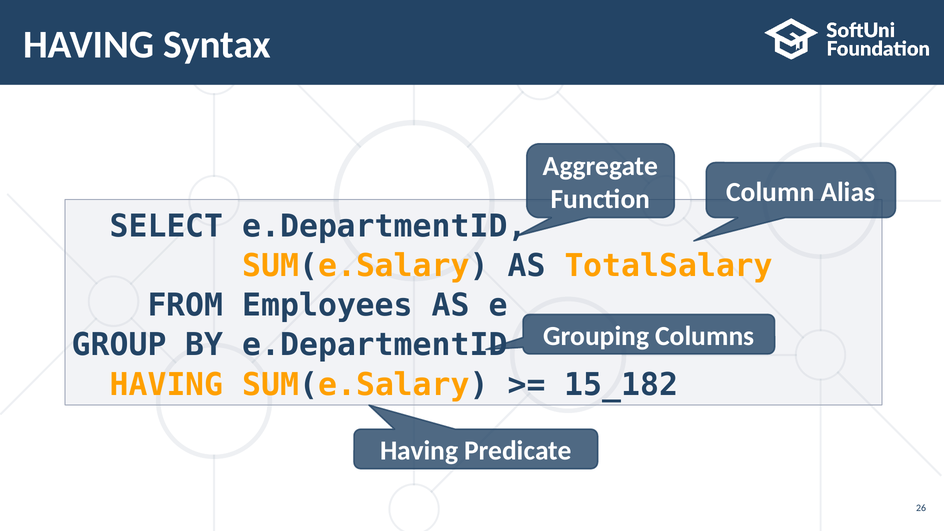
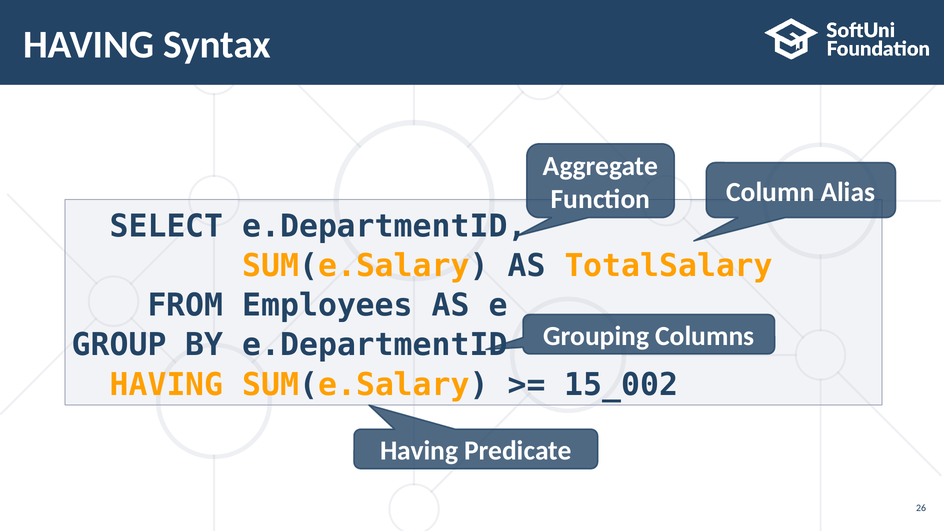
15_182: 15_182 -> 15_002
